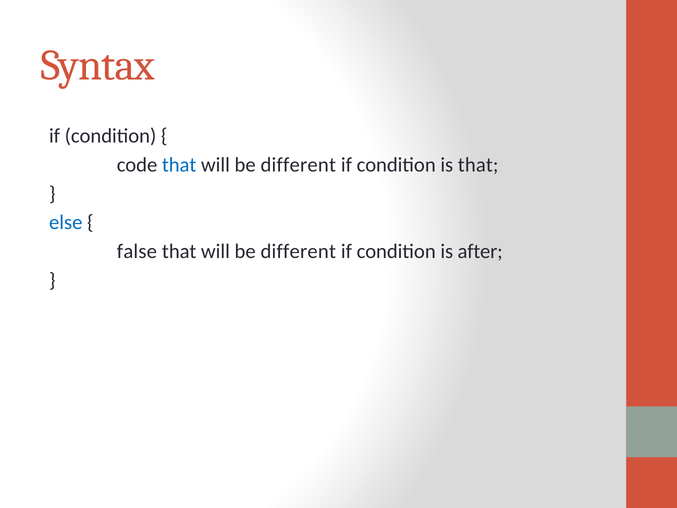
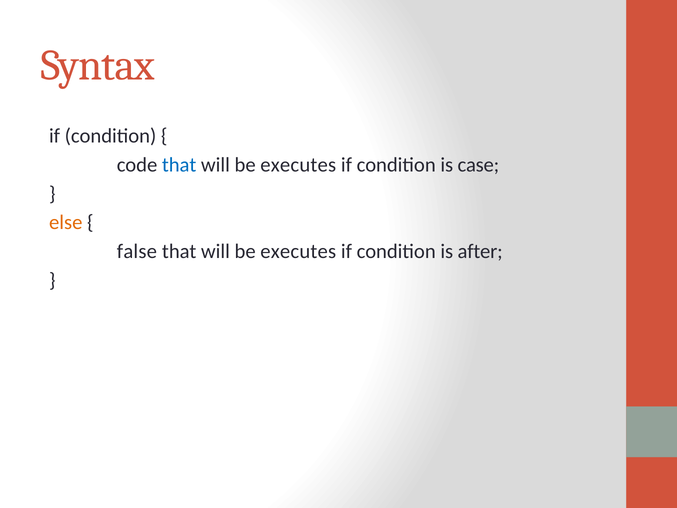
different at (298, 165): different -> executes
is that: that -> case
else colour: blue -> orange
different at (298, 252): different -> executes
